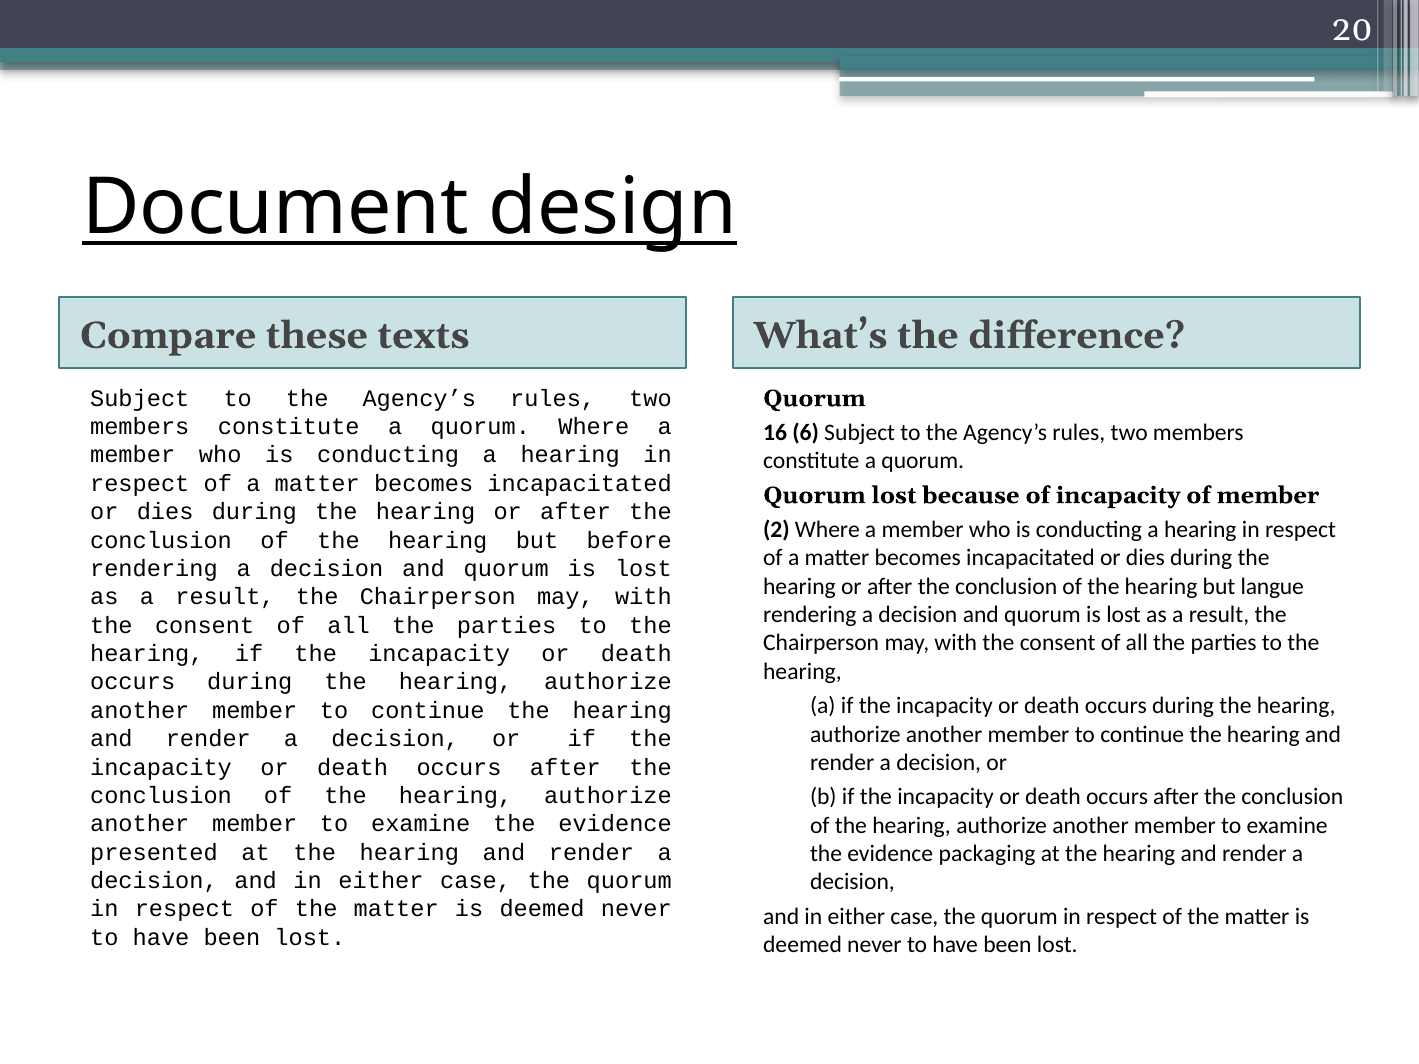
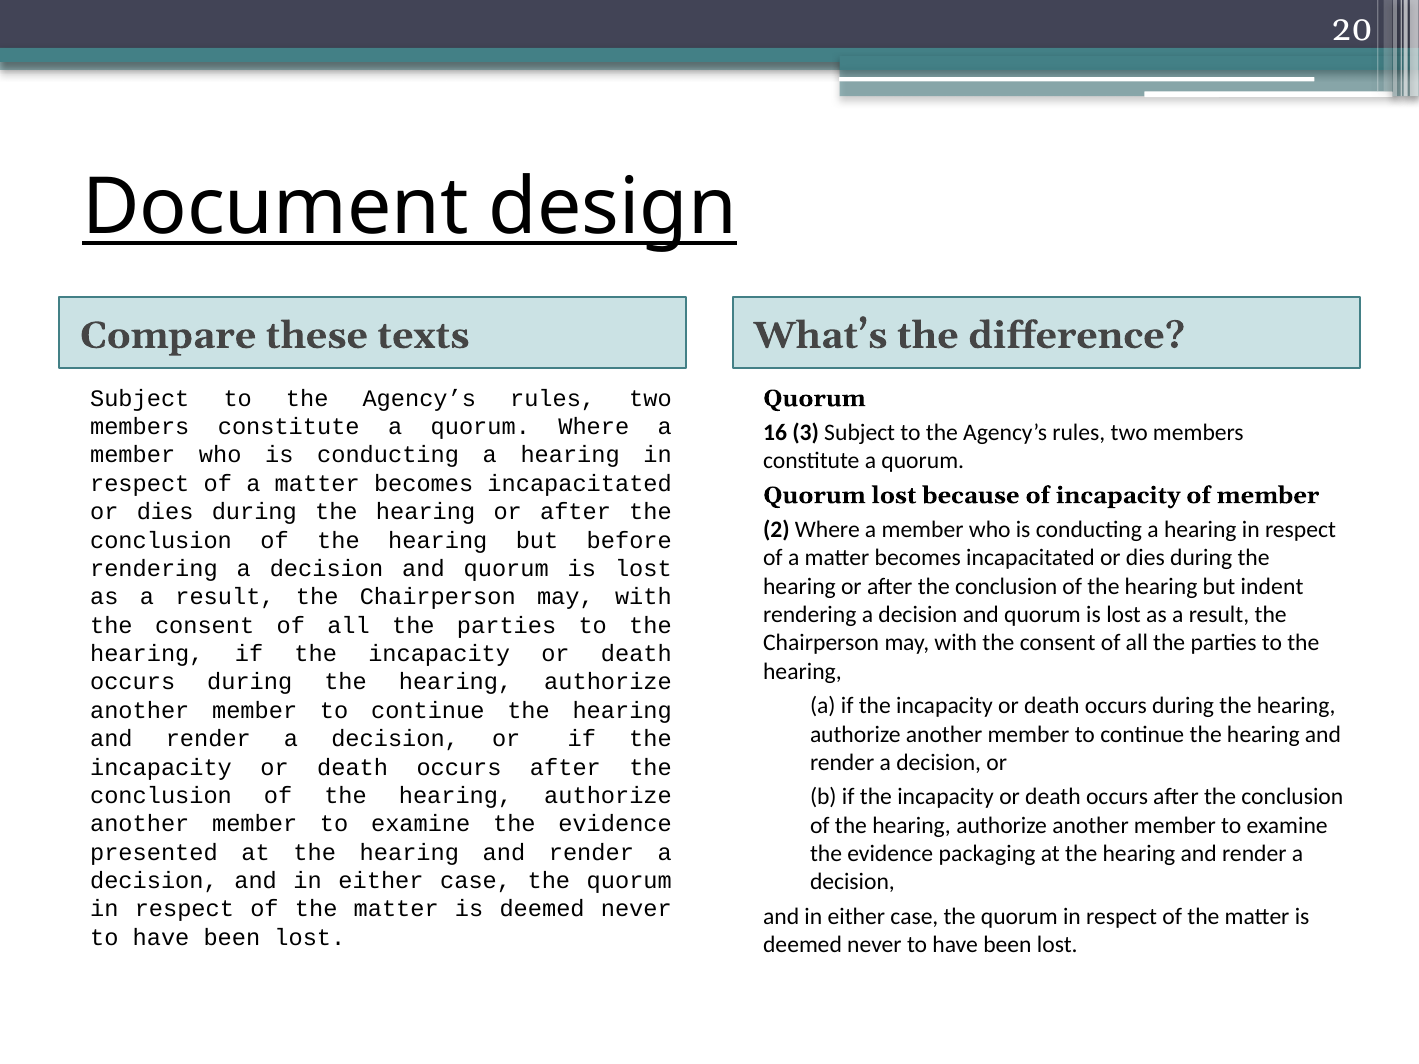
6: 6 -> 3
langue: langue -> indent
